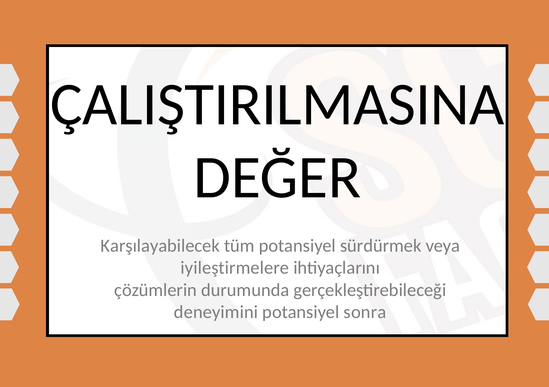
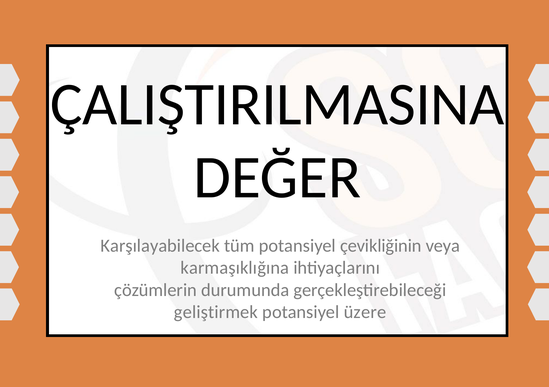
sürdürmek: sürdürmek -> çevikliğinin
iyileştirmelere: iyileştirmelere -> karmaşıklığına
deneyimini: deneyimini -> geliştirmek
sonra: sonra -> üzere
